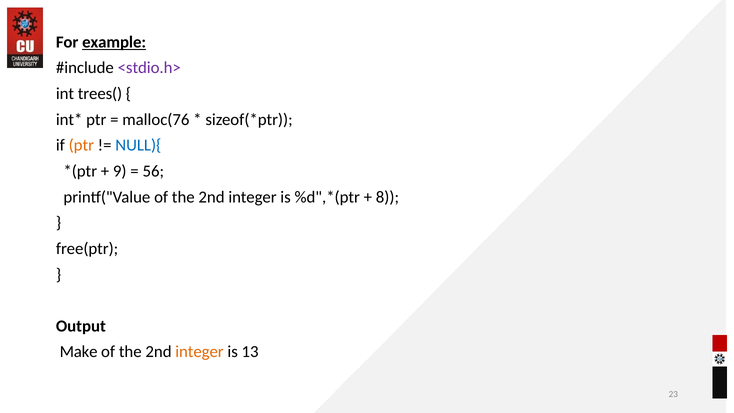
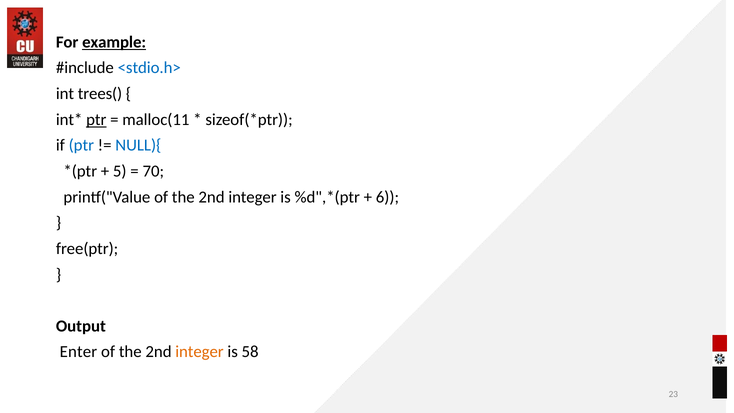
<stdio.h> colour: purple -> blue
ptr at (96, 120) underline: none -> present
malloc(76: malloc(76 -> malloc(11
ptr at (81, 145) colour: orange -> blue
9: 9 -> 5
56: 56 -> 70
8: 8 -> 6
Make: Make -> Enter
13: 13 -> 58
